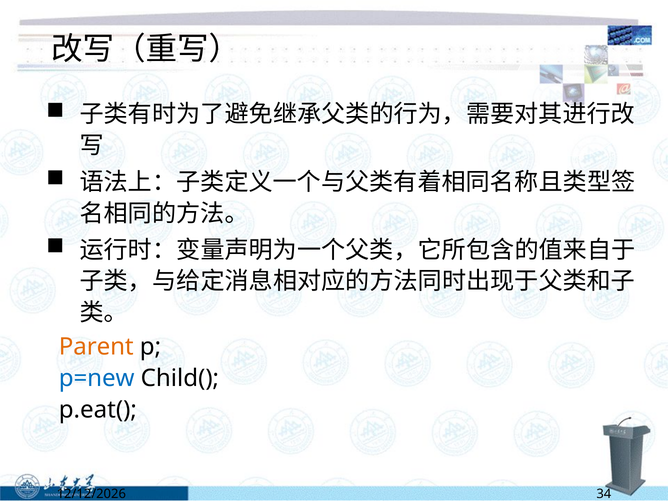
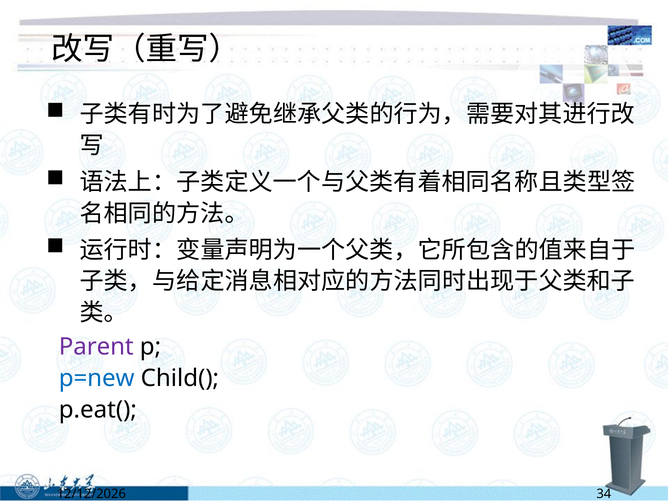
Parent colour: orange -> purple
